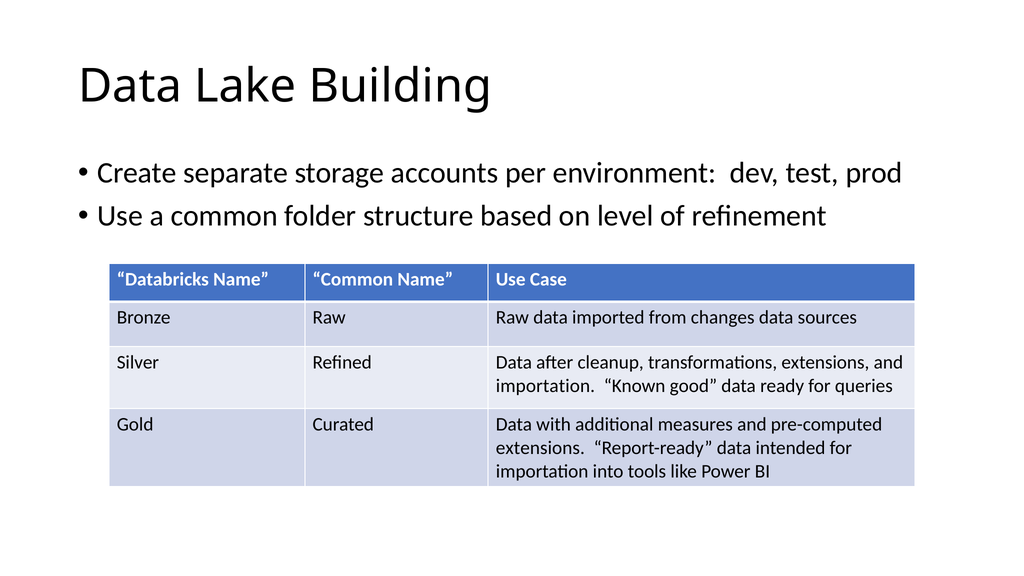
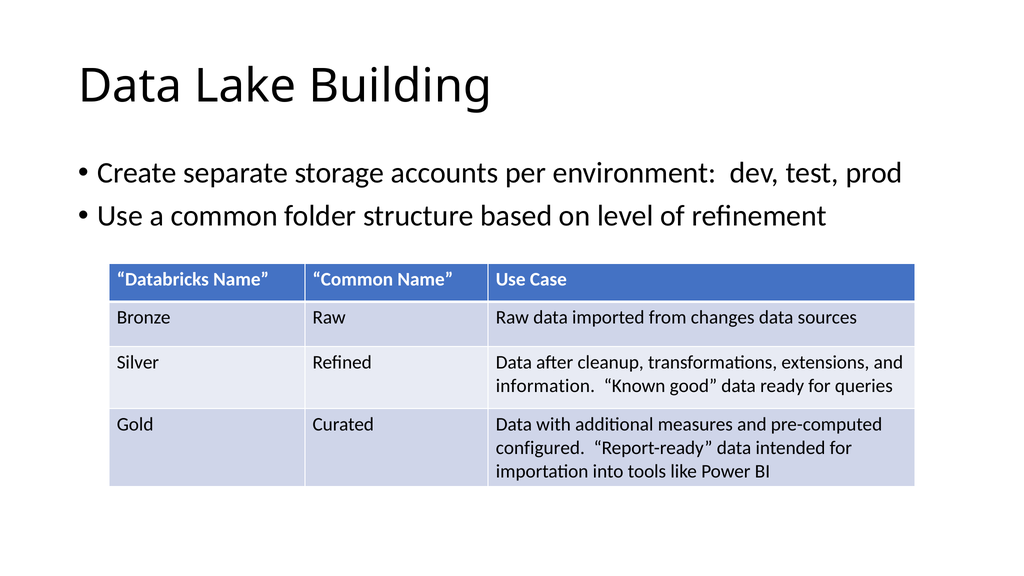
importation at (545, 386): importation -> information
extensions at (540, 448): extensions -> configured
